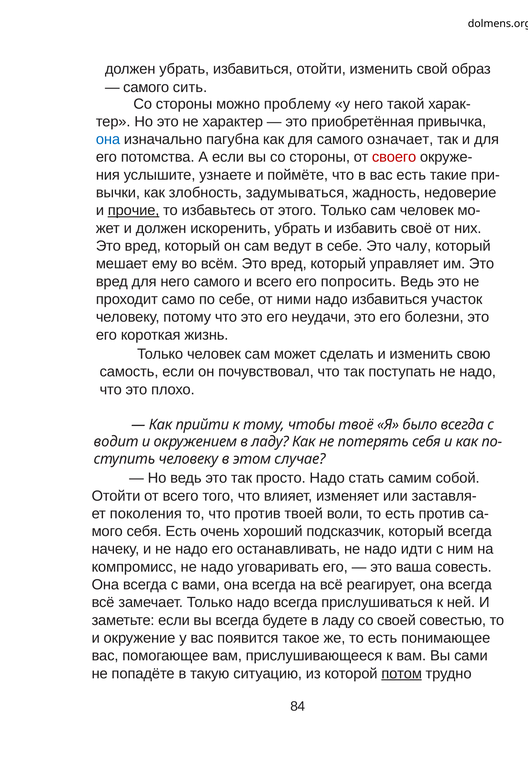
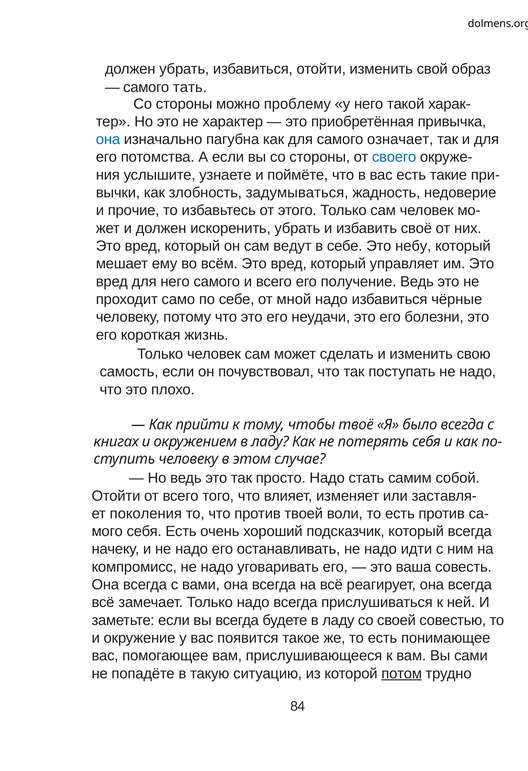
сить: сить -> тать
своего colour: red -> blue
прочие underline: present -> none
чалу: чалу -> небу
попросить: попросить -> получение
ними: ними -> мной
участок: участок -> чёрные
водит: водит -> книгах
